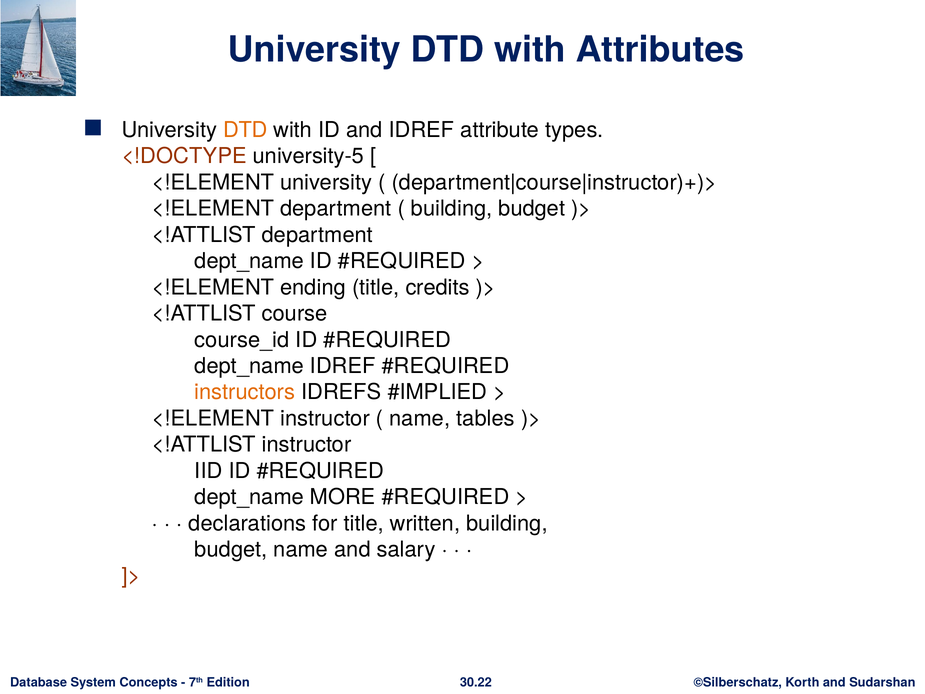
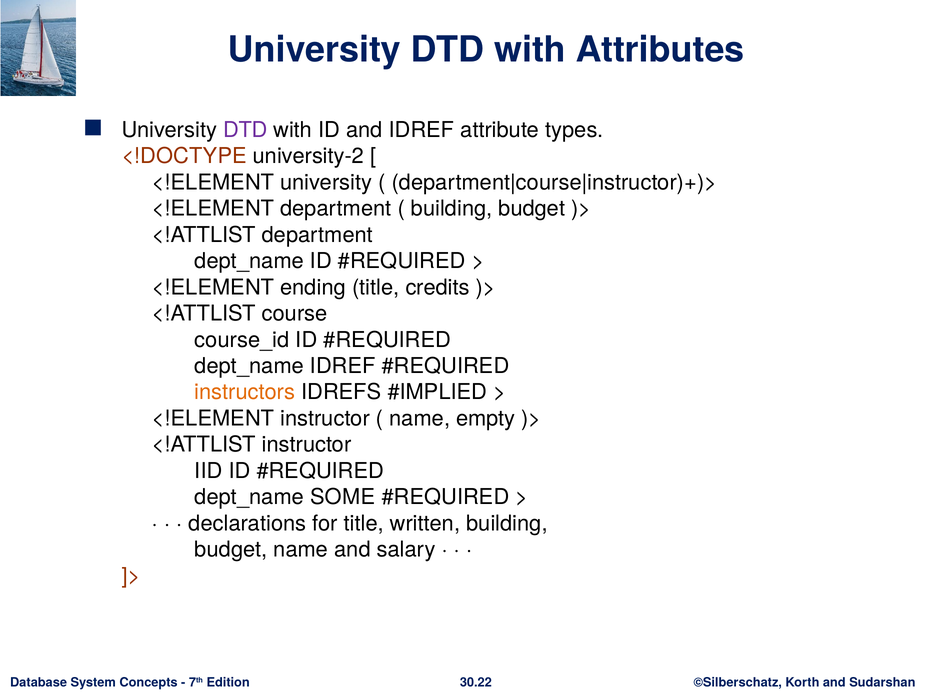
DTD at (245, 130) colour: orange -> purple
university-5: university-5 -> university-2
tables: tables -> empty
MORE: MORE -> SOME
